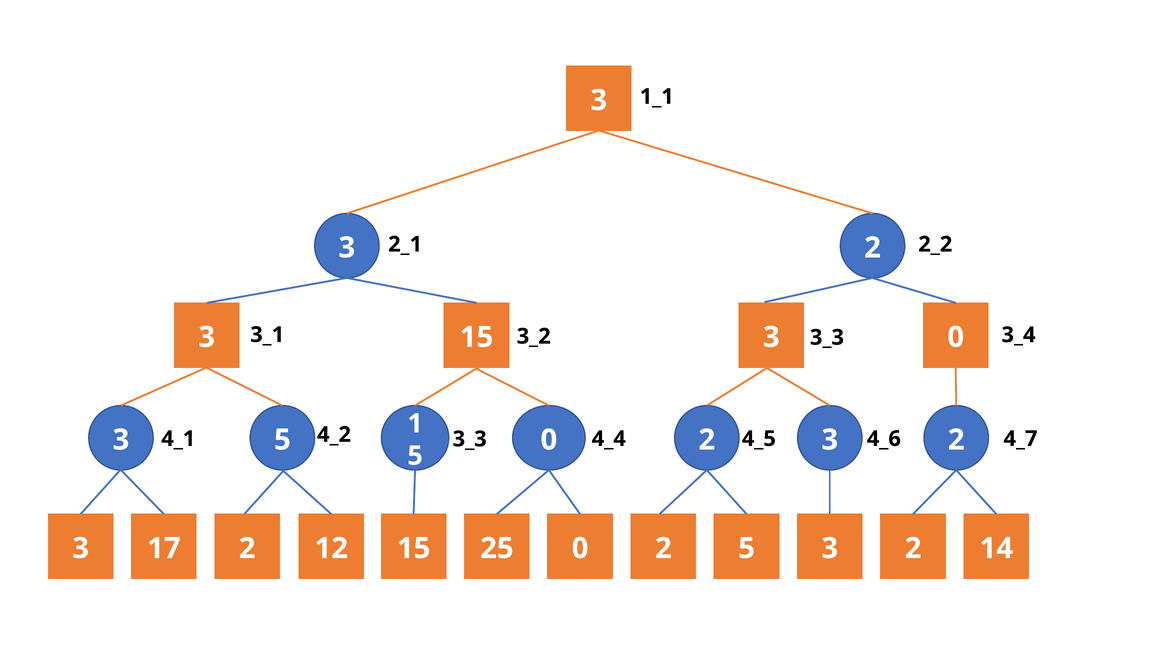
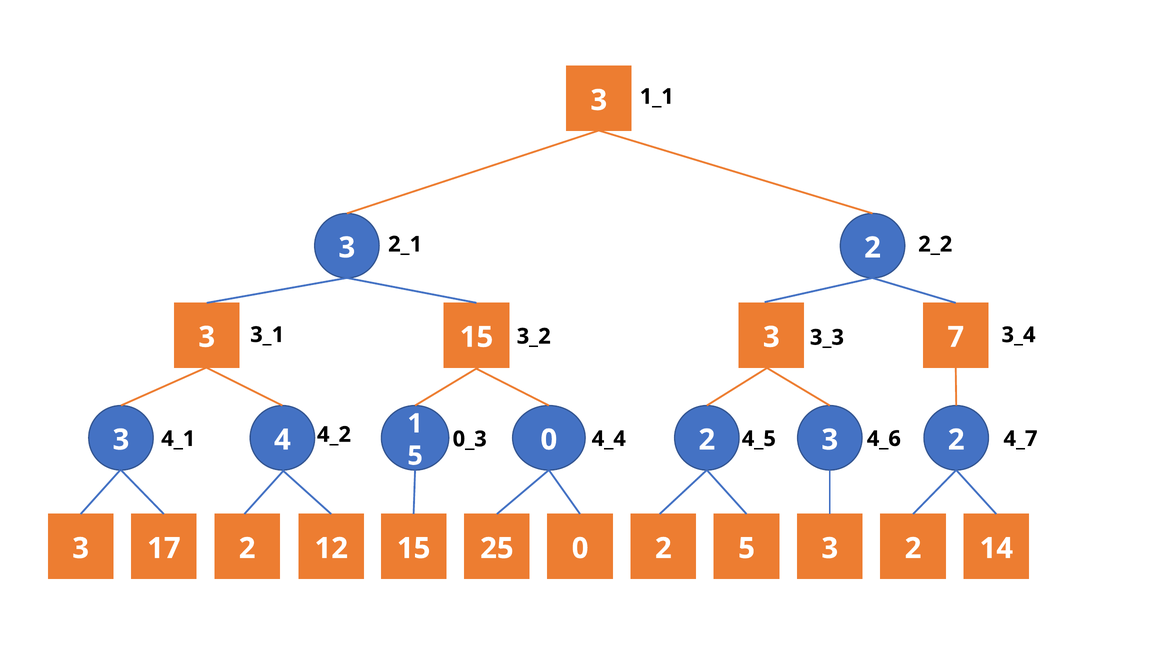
3 0: 0 -> 7
3 5: 5 -> 4
4_2 3_3: 3_3 -> 0_3
